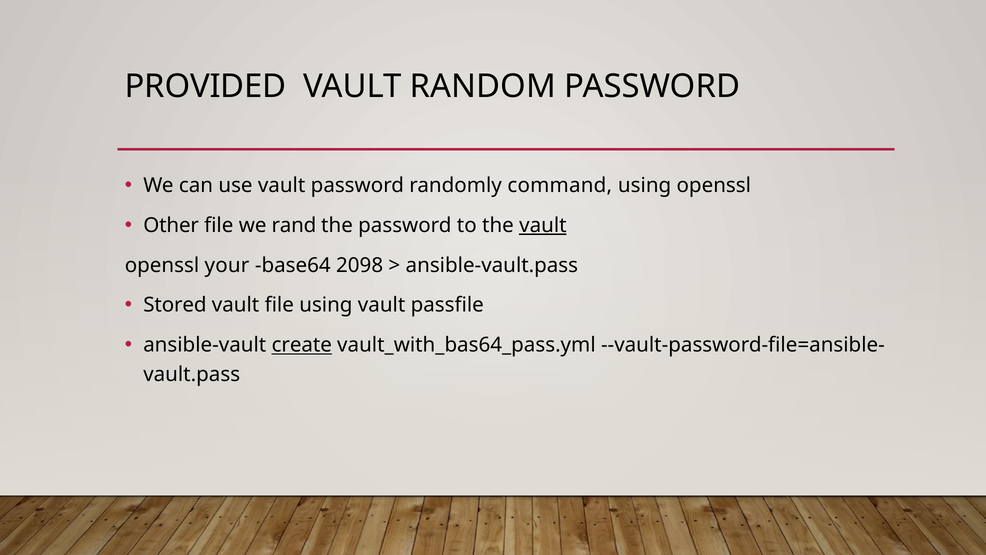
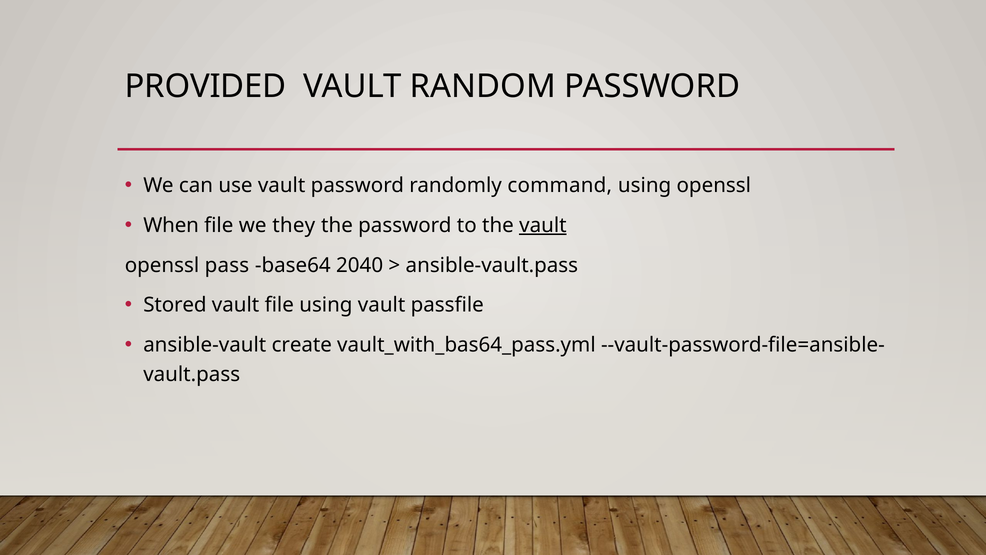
Other: Other -> When
rand: rand -> they
your: your -> pass
2098: 2098 -> 2040
create underline: present -> none
